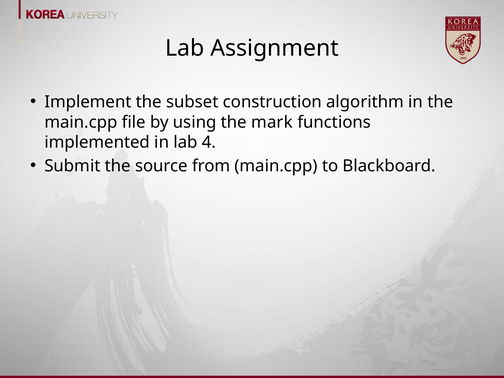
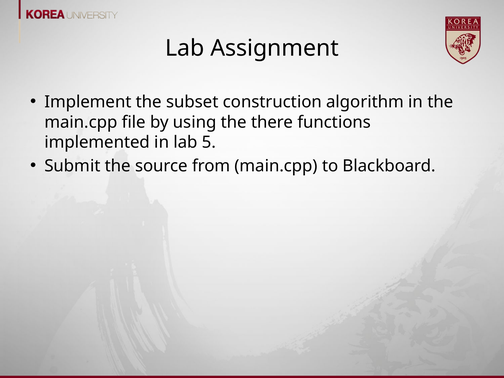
mark: mark -> there
4: 4 -> 5
